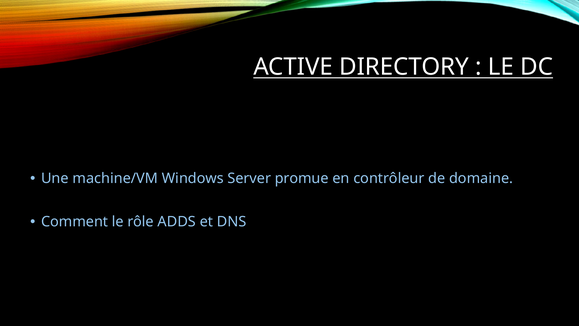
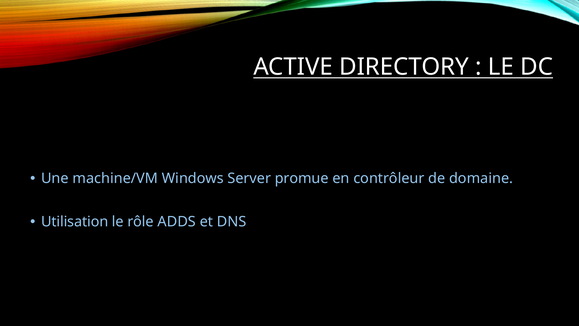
Comment: Comment -> Utilisation
